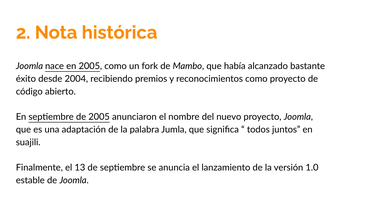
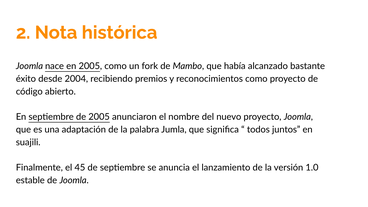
13: 13 -> 45
